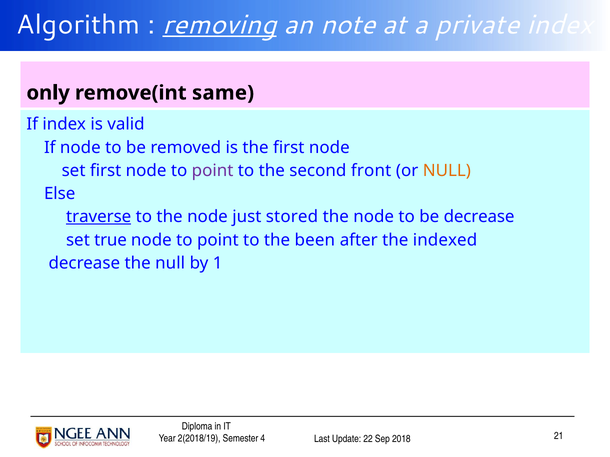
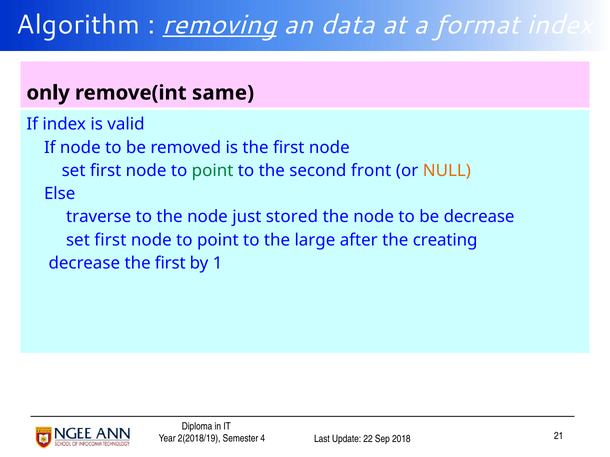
note: note -> data
private: private -> format
point at (213, 171) colour: purple -> green
traverse underline: present -> none
true at (111, 240): true -> first
been: been -> large
indexed: indexed -> creating
decrease the null: null -> first
